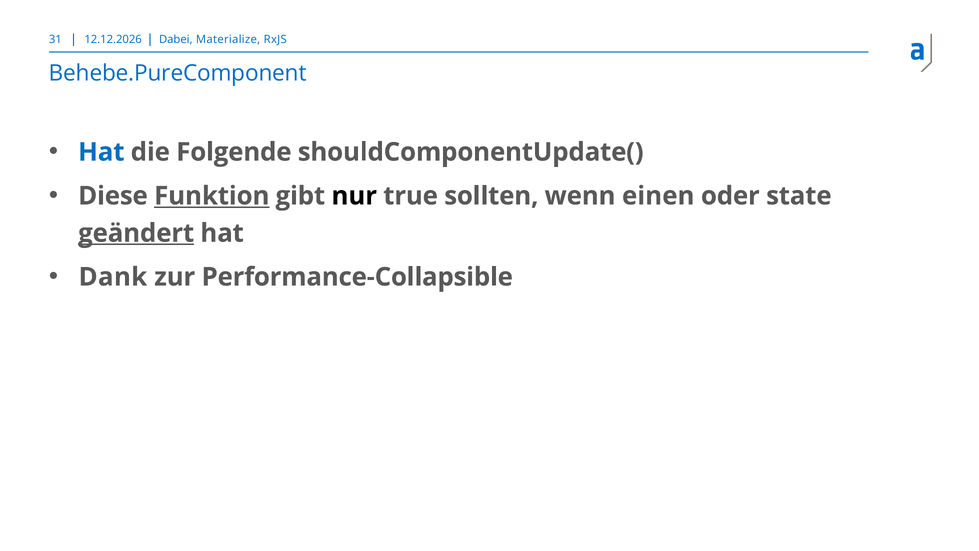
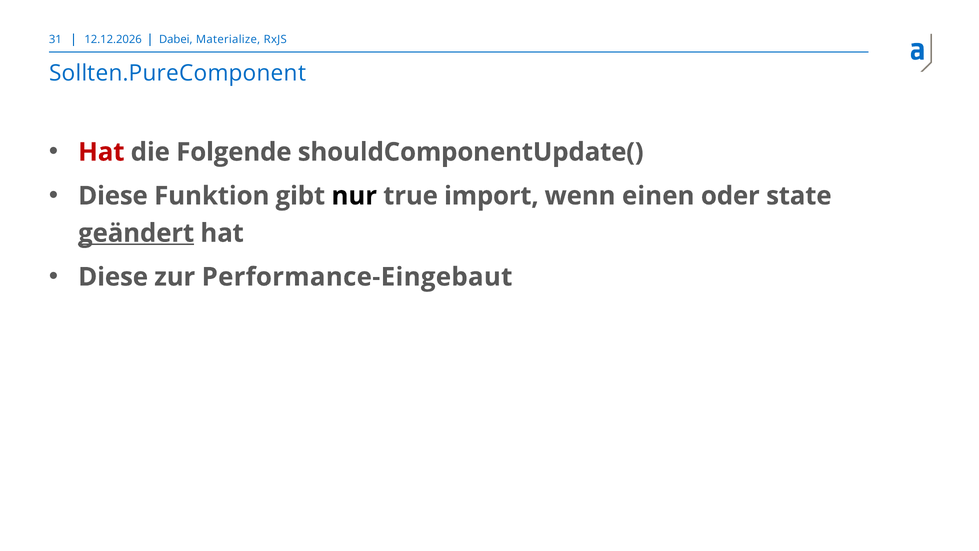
Behebe.PureComponent: Behebe.PureComponent -> Sollten.PureComponent
Hat at (101, 152) colour: blue -> red
Funktion underline: present -> none
sollten: sollten -> import
Dank at (113, 277): Dank -> Diese
Performance-Collapsible: Performance-Collapsible -> Performance-Eingebaut
